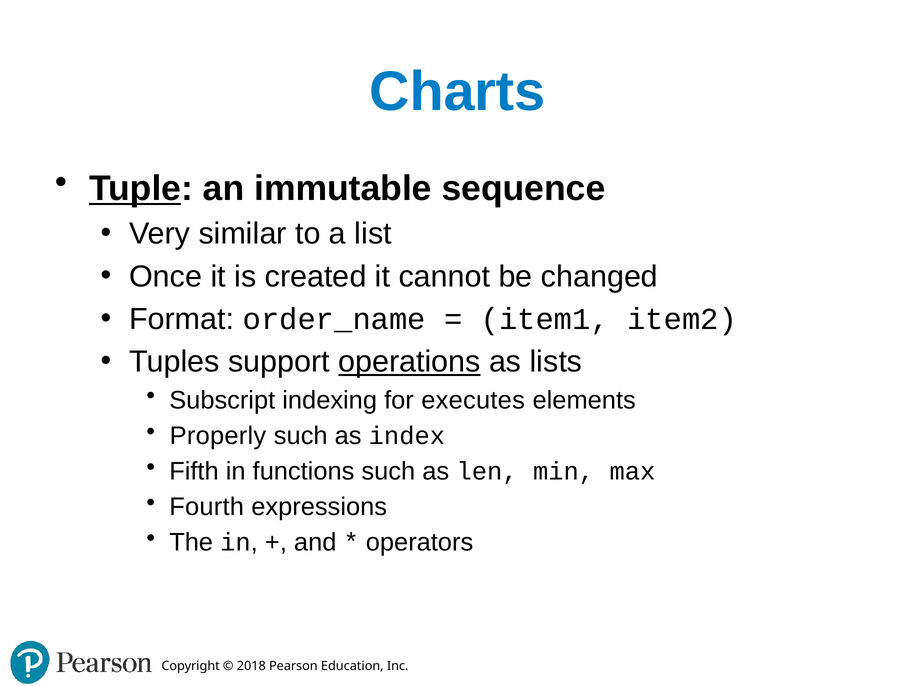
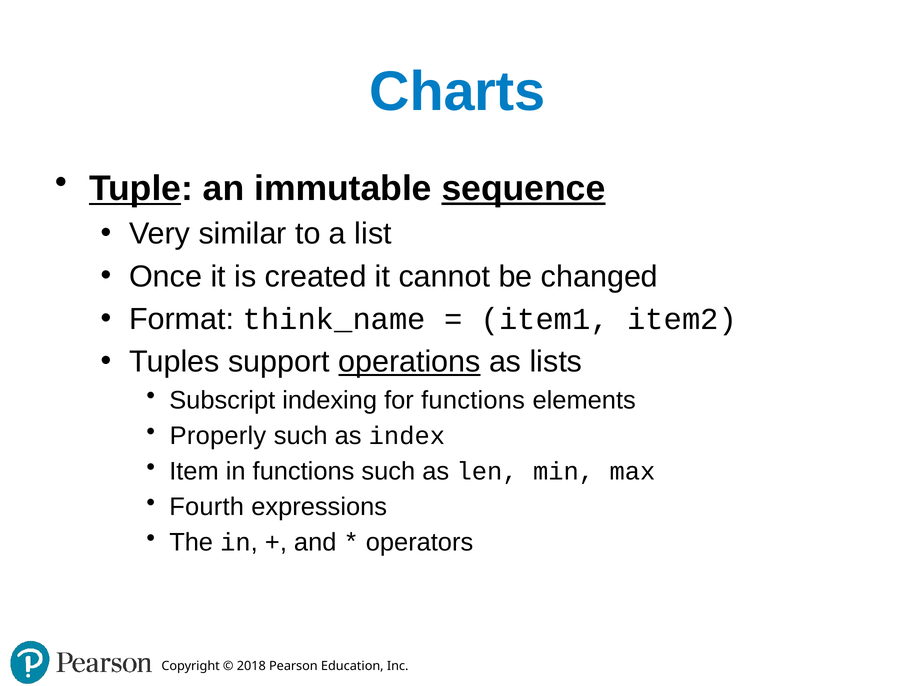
sequence underline: none -> present
order_name: order_name -> think_name
for executes: executes -> functions
Fifth: Fifth -> Item
